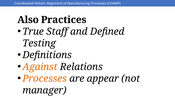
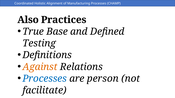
Staff: Staff -> Base
Processes at (45, 79) colour: orange -> blue
appear: appear -> person
manager: manager -> facilitate
